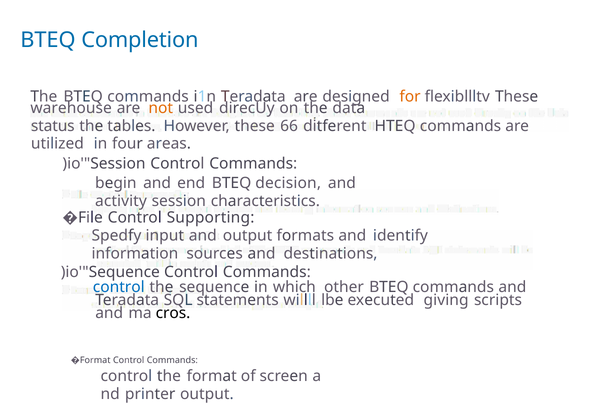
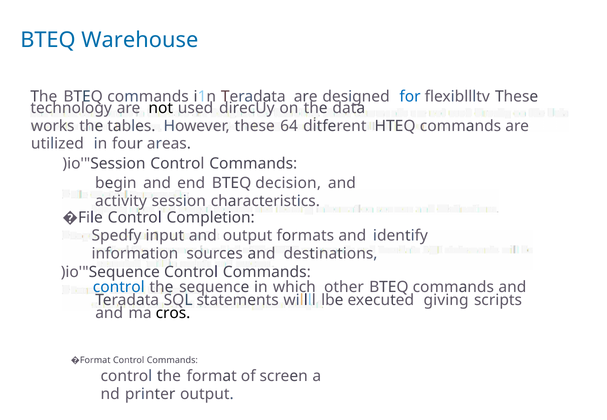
Completion: Completion -> Warehouse
for colour: orange -> blue
warehouse: warehouse -> technology
not colour: orange -> black
status: status -> works
66: 66 -> 64
Supporting: Supporting -> Completion
